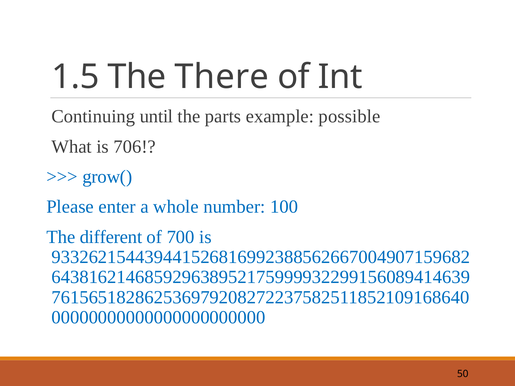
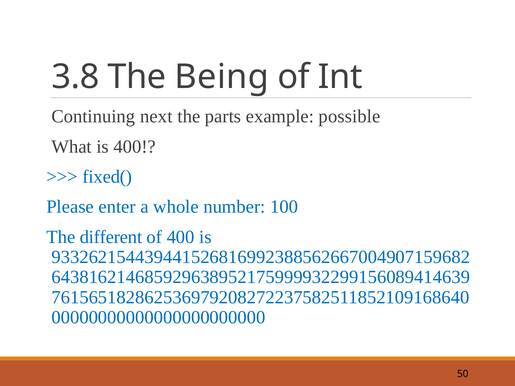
1.5: 1.5 -> 3.8
There: There -> Being
until: until -> next
is 706: 706 -> 400
grow(: grow( -> fixed(
of 700: 700 -> 400
